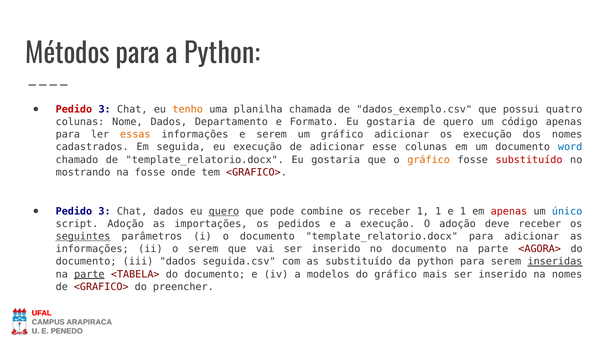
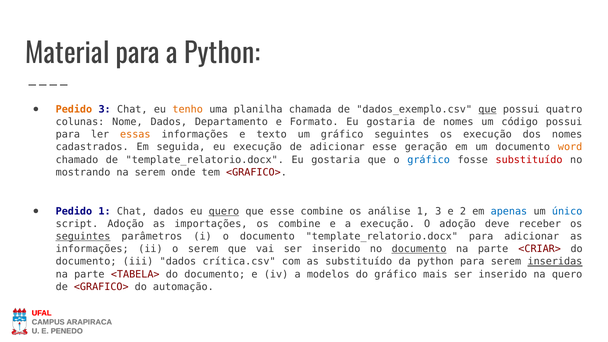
Métodos: Métodos -> Material
Pedido at (74, 109) colour: red -> orange
que at (488, 109) underline: none -> present
de quero: quero -> nomes
código apenas: apenas -> possui
e serem: serem -> texto
gráfico adicionar: adicionar -> seguintes
esse colunas: colunas -> geração
word colour: blue -> orange
gráfico at (429, 160) colour: orange -> blue
na fosse: fosse -> serem
3 at (105, 211): 3 -> 1
que pode: pode -> esse
os receber: receber -> análise
1 1: 1 -> 3
e 1: 1 -> 2
apenas at (509, 211) colour: red -> blue
os pedidos: pedidos -> combine
documento at (419, 249) underline: none -> present
<AGORA>: <AGORA> -> <CRIAR>
seguida.csv: seguida.csv -> crítica.csv
parte at (89, 274) underline: present -> none
na nomes: nomes -> quero
preencher: preencher -> automação
